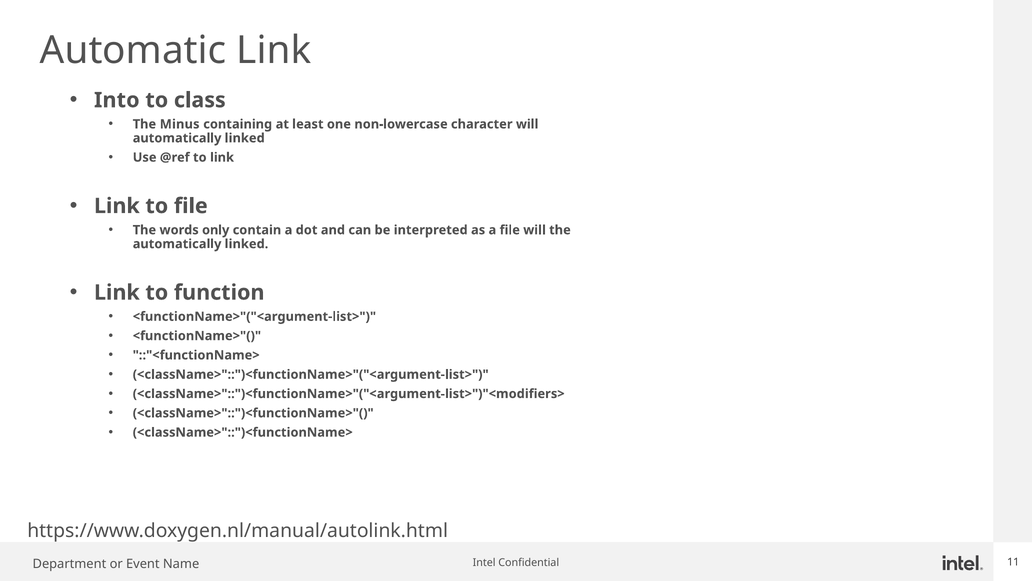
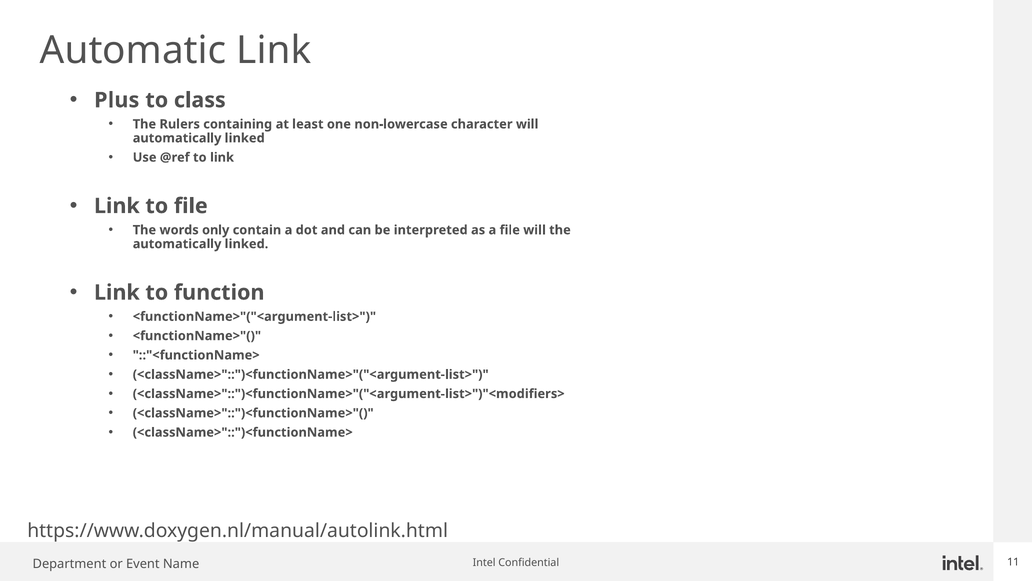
Into: Into -> Plus
Minus: Minus -> Rulers
